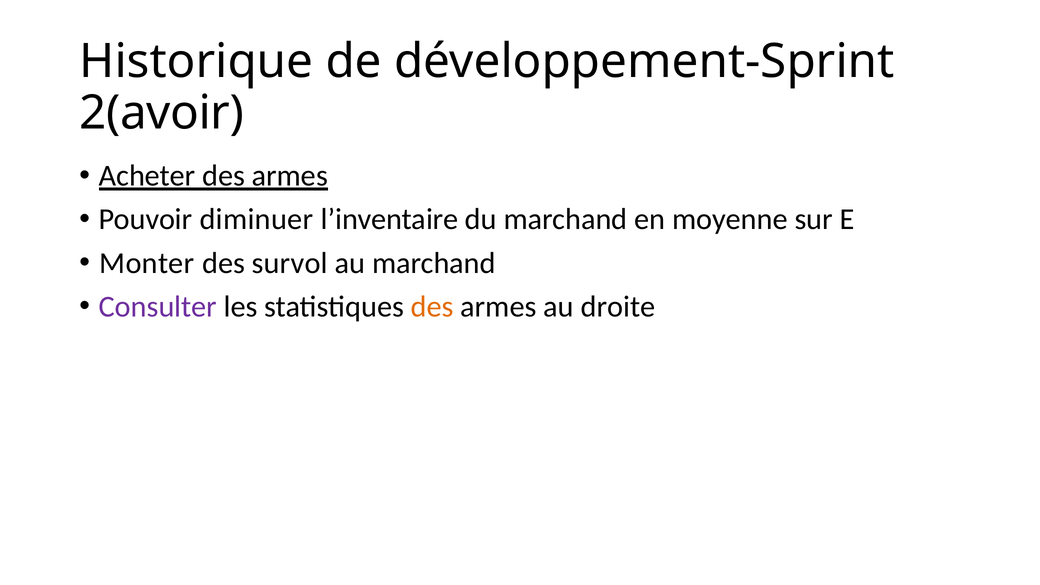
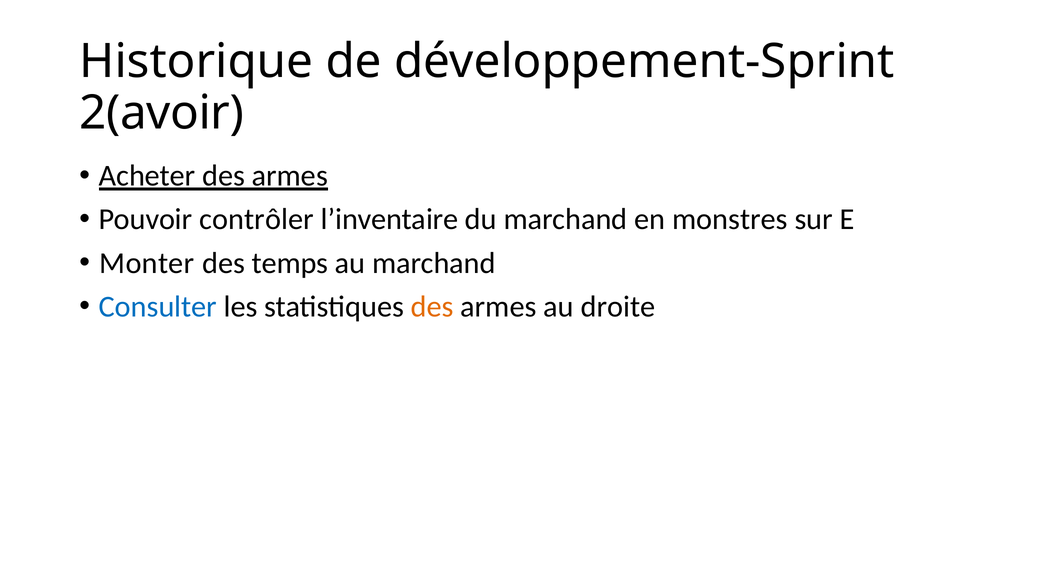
diminuer: diminuer -> contrôler
moyenne: moyenne -> monstres
survol: survol -> temps
Consulter colour: purple -> blue
